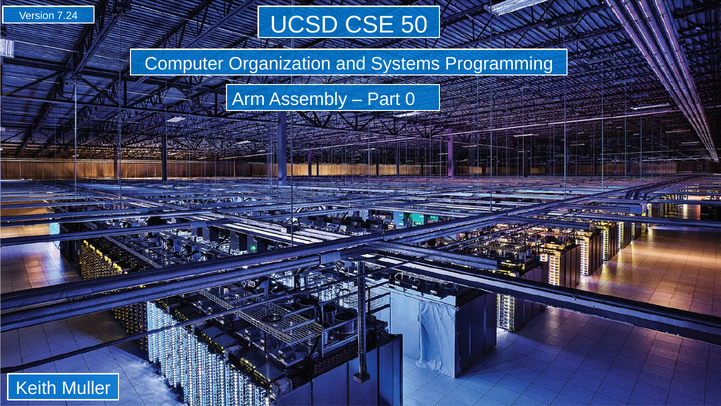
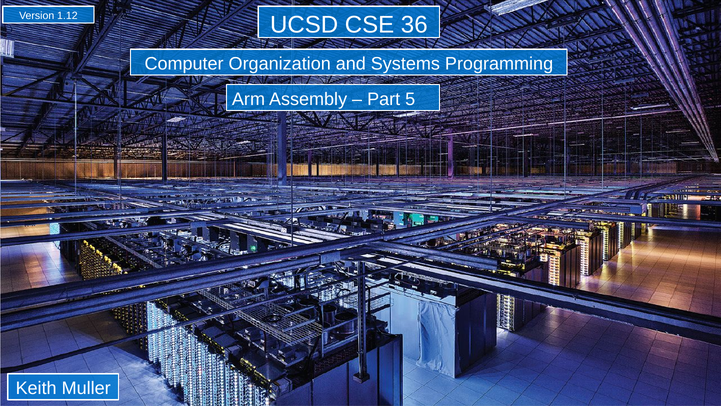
7.24: 7.24 -> 1.12
50: 50 -> 36
0: 0 -> 5
